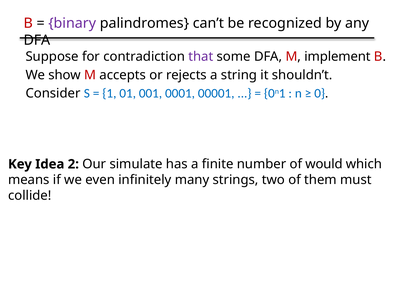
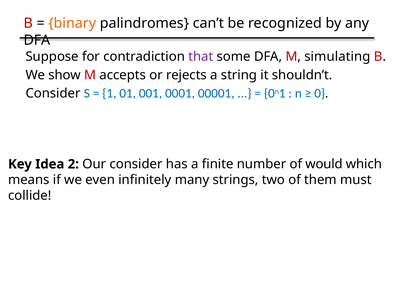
binary colour: purple -> orange
implement: implement -> simulating
Our simulate: simulate -> consider
